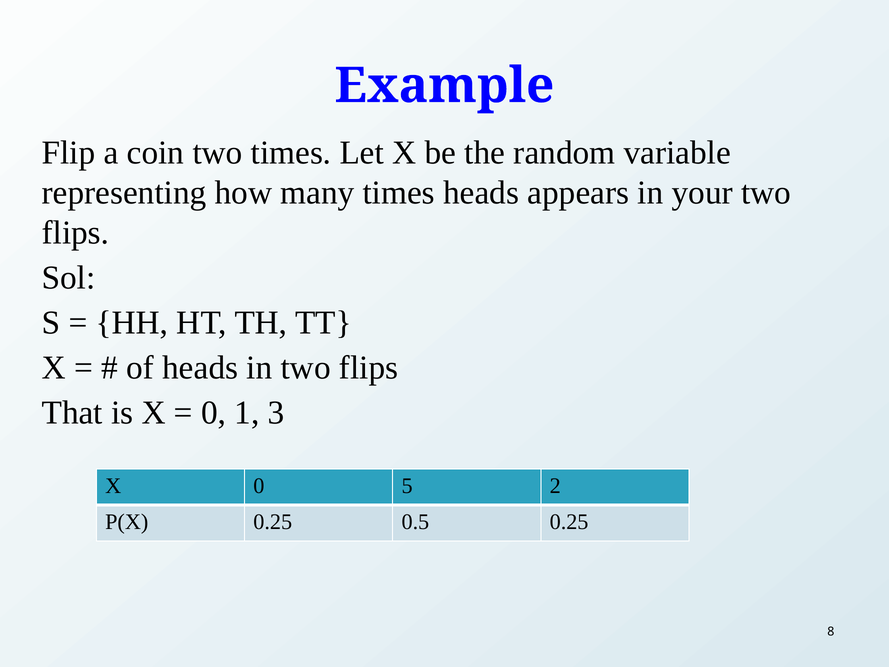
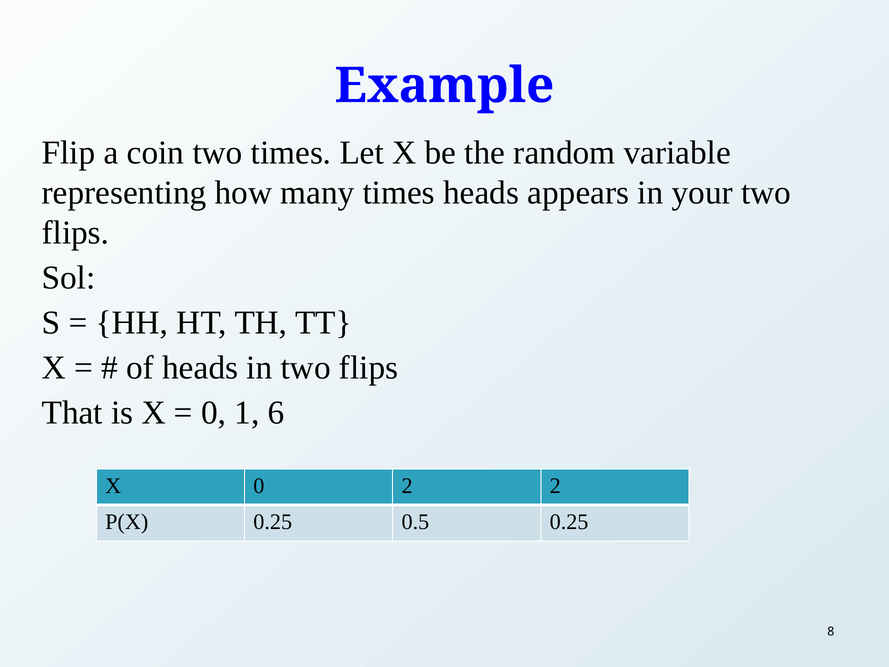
3: 3 -> 6
0 5: 5 -> 2
